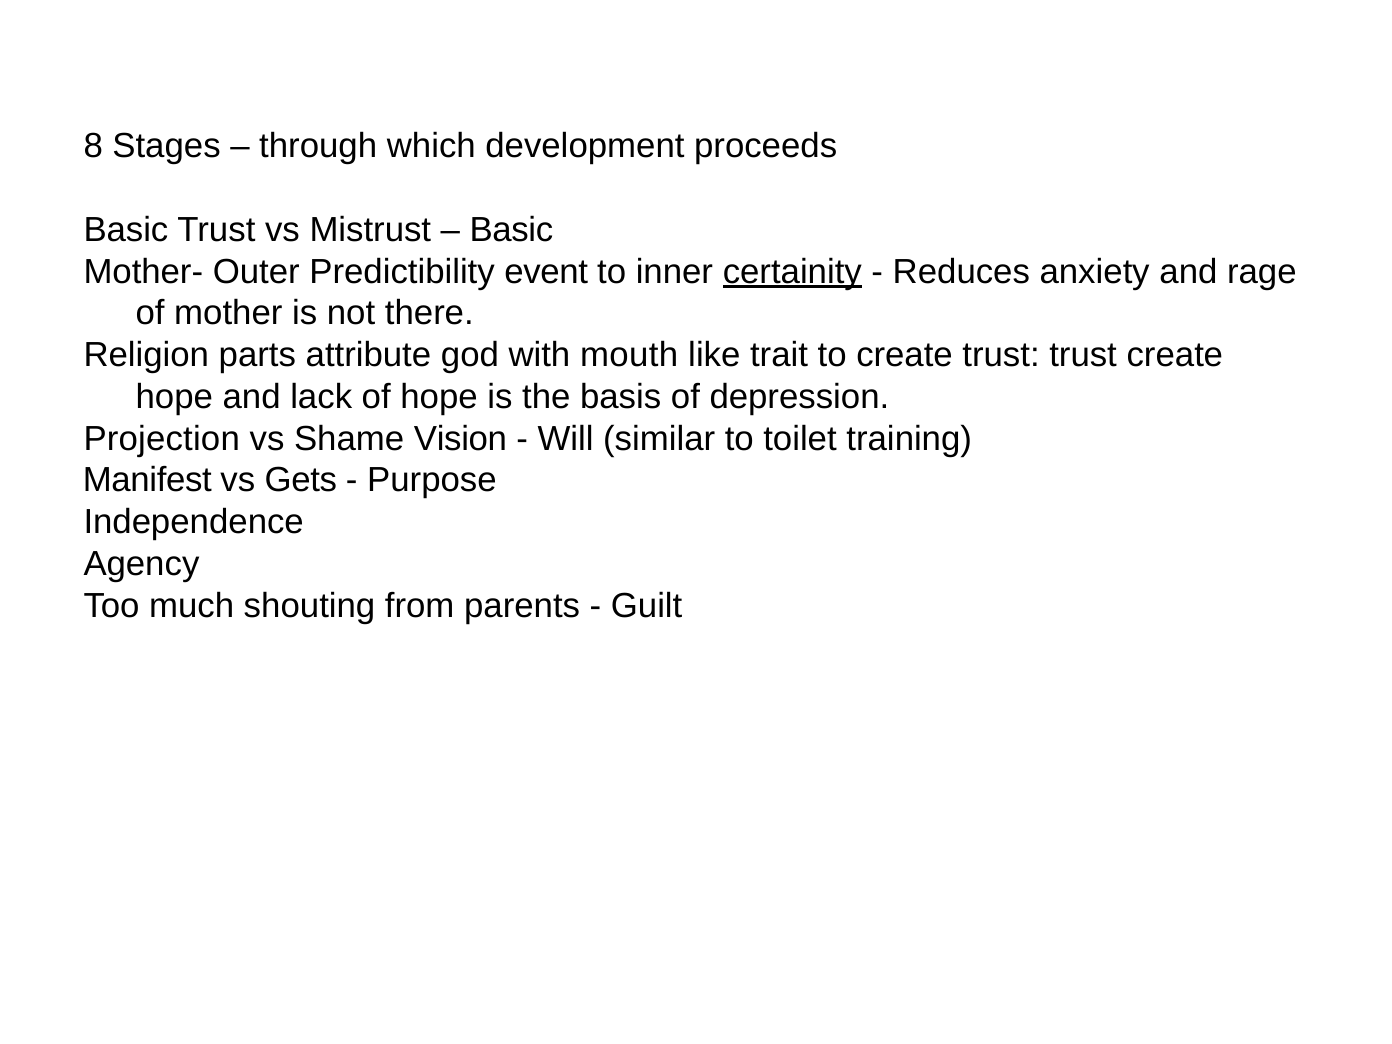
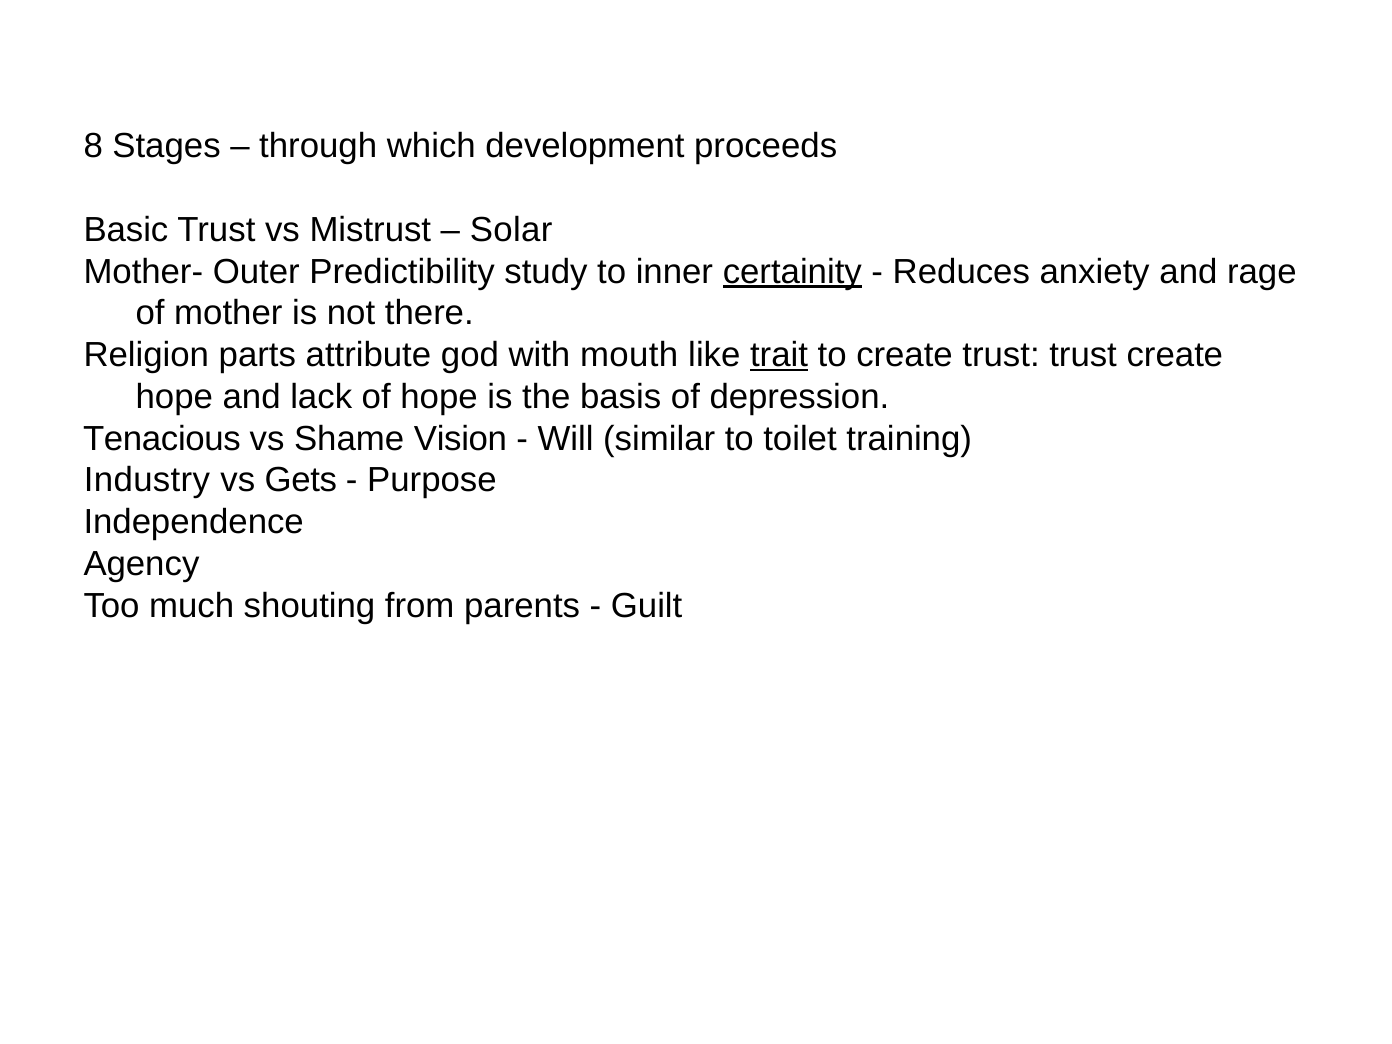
Basic at (511, 230): Basic -> Solar
event: event -> study
trait underline: none -> present
Projection: Projection -> Tenacious
Manifest: Manifest -> Industry
